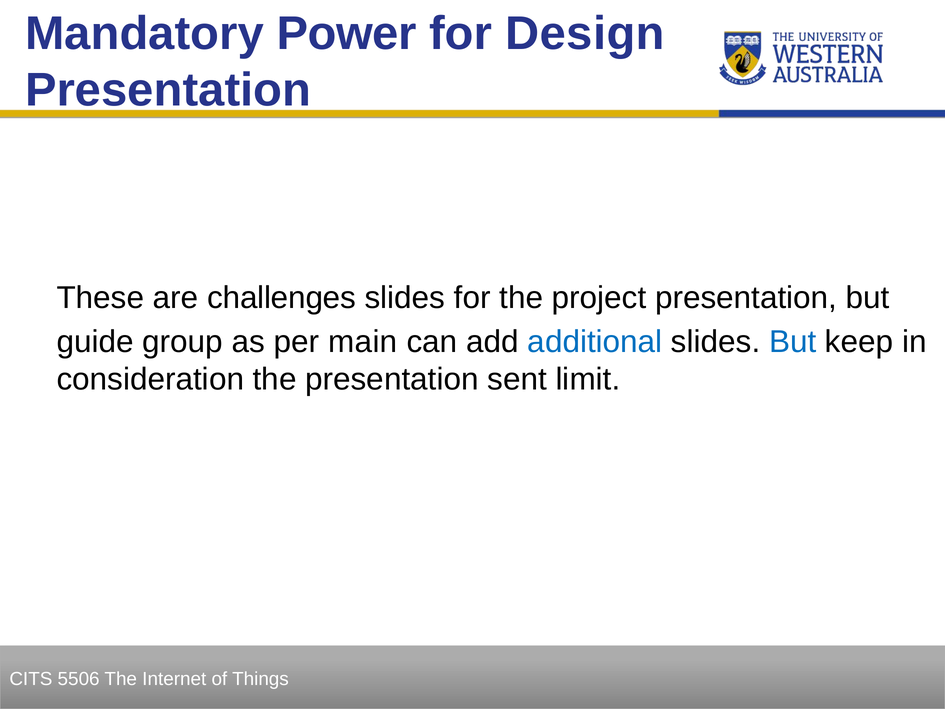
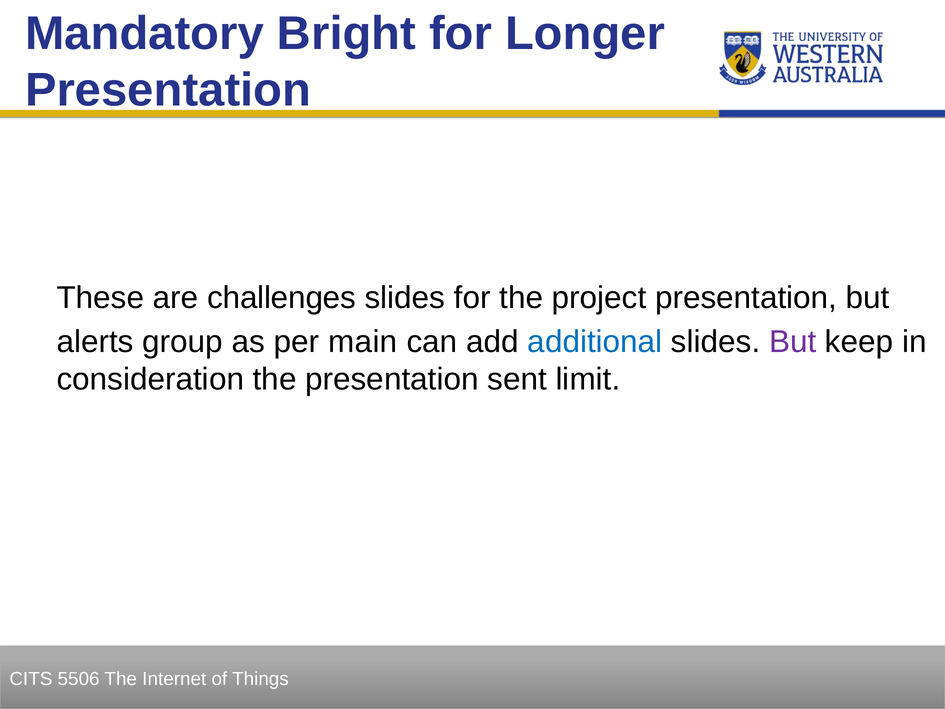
Power: Power -> Bright
Design: Design -> Longer
guide: guide -> alerts
But at (793, 342) colour: blue -> purple
